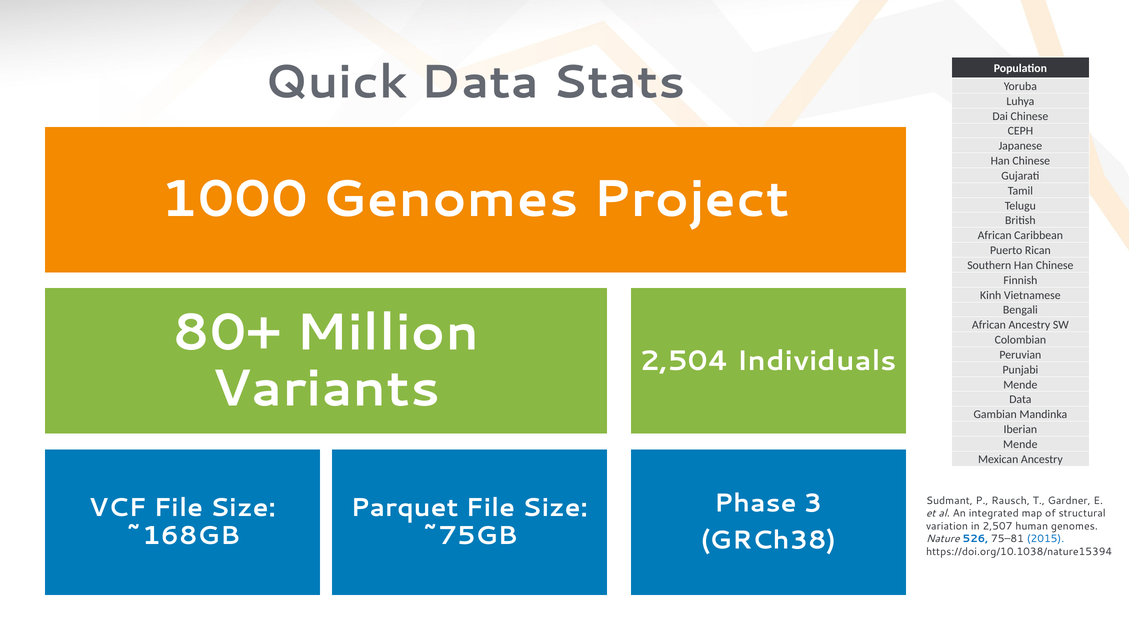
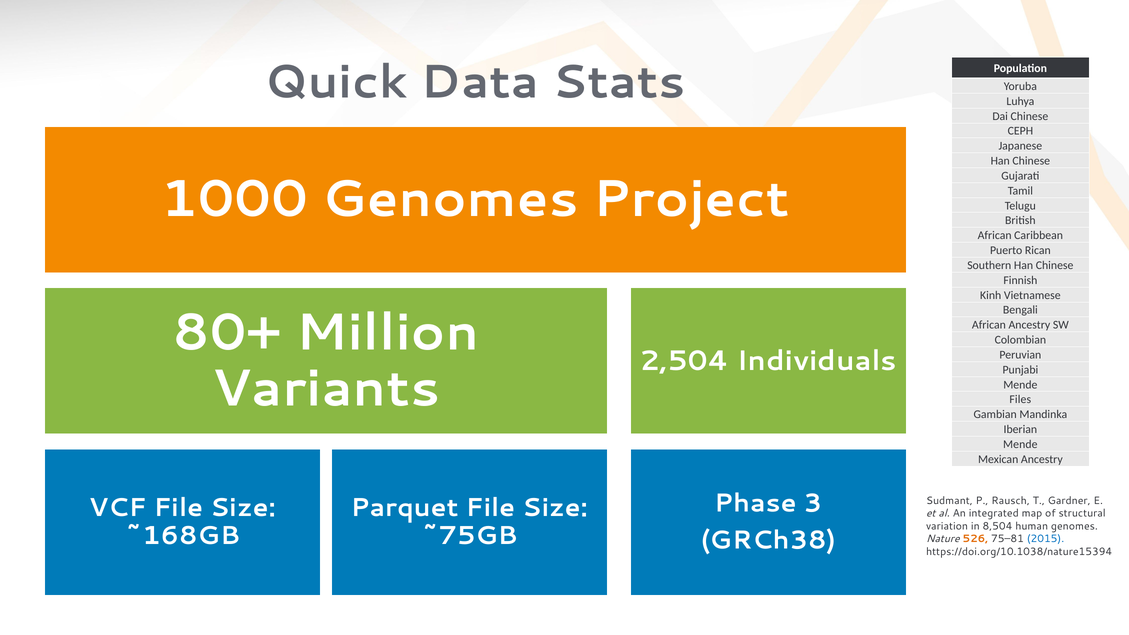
Data at (1020, 400): Data -> Files
2,507: 2,507 -> 8,504
526 colour: blue -> orange
